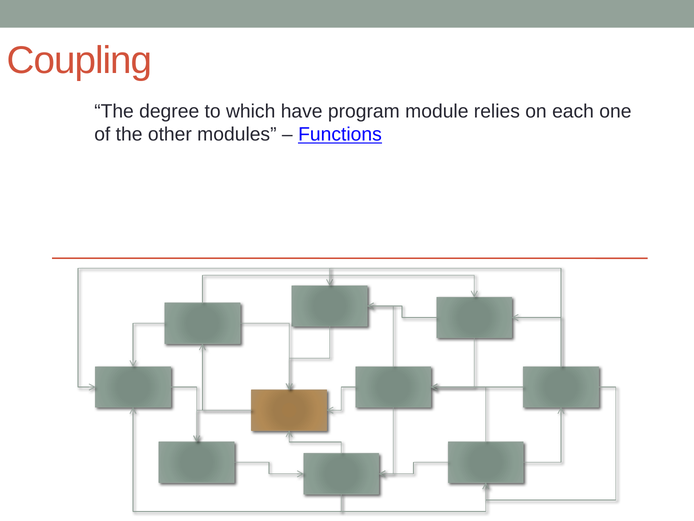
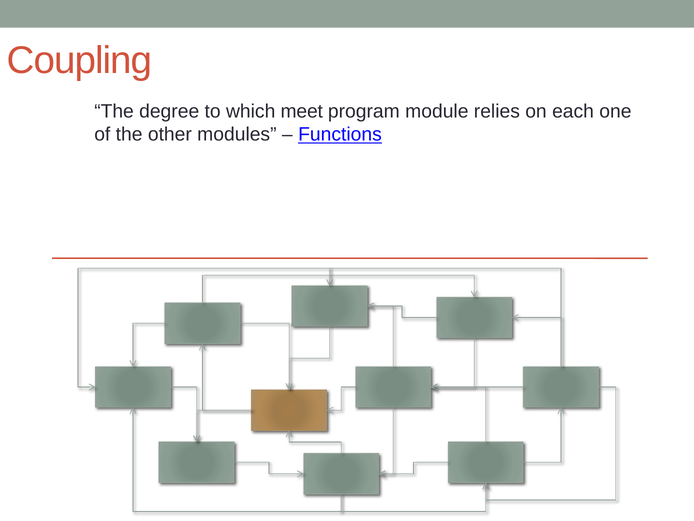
have: have -> meet
